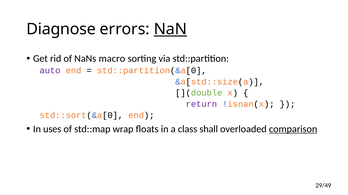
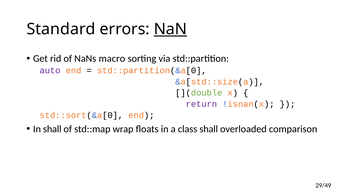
Diagnose: Diagnose -> Standard
In uses: uses -> shall
comparison underline: present -> none
